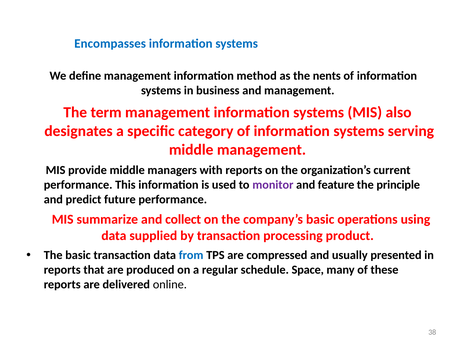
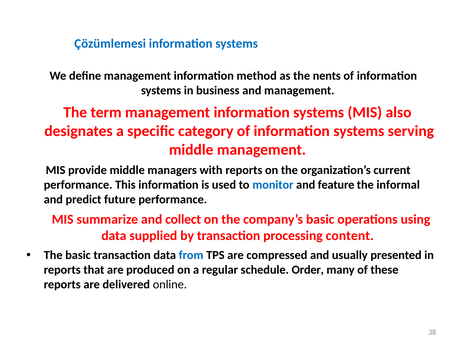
Encompasses: Encompasses -> Çözümlemesi
monitor colour: purple -> blue
principle: principle -> informal
product: product -> content
Space: Space -> Order
